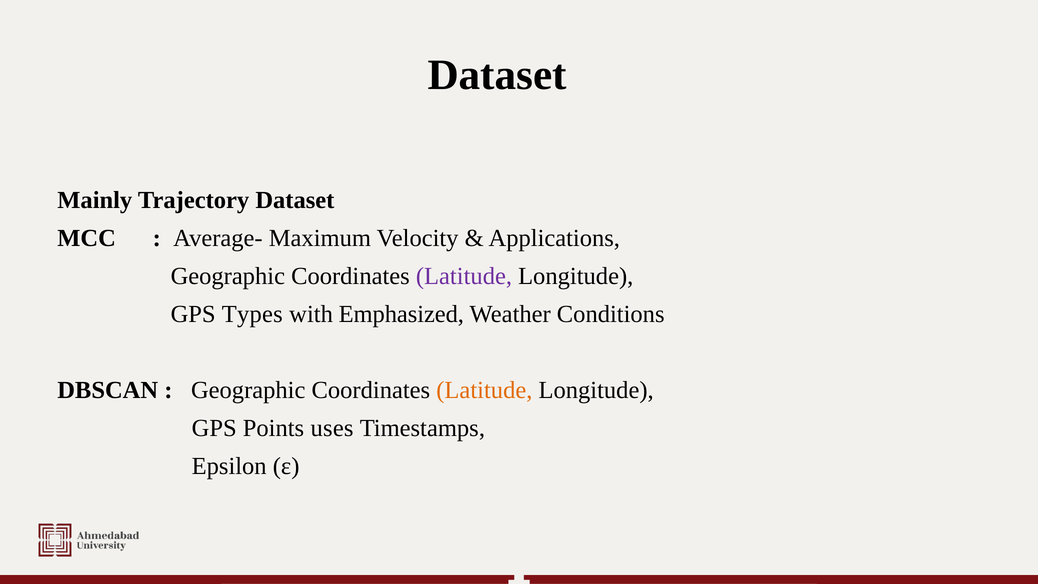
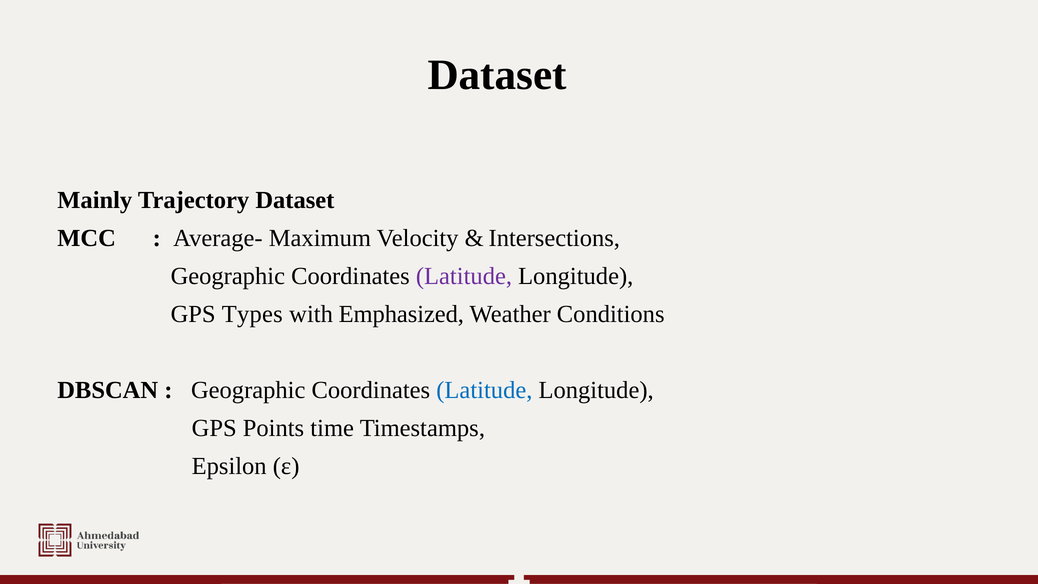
Applications: Applications -> Intersections
Latitude at (484, 390) colour: orange -> blue
uses: uses -> time
